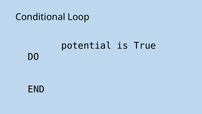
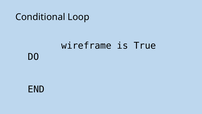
potential: potential -> wireframe
